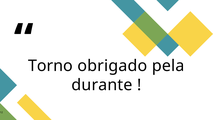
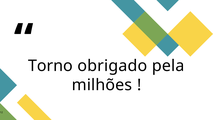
durante: durante -> milhões
